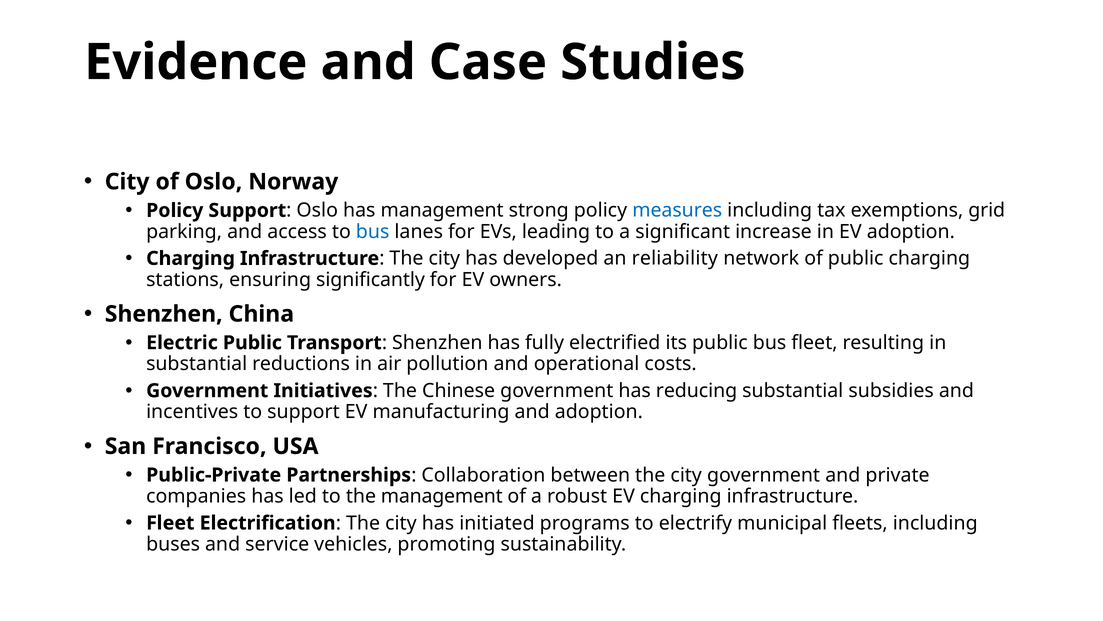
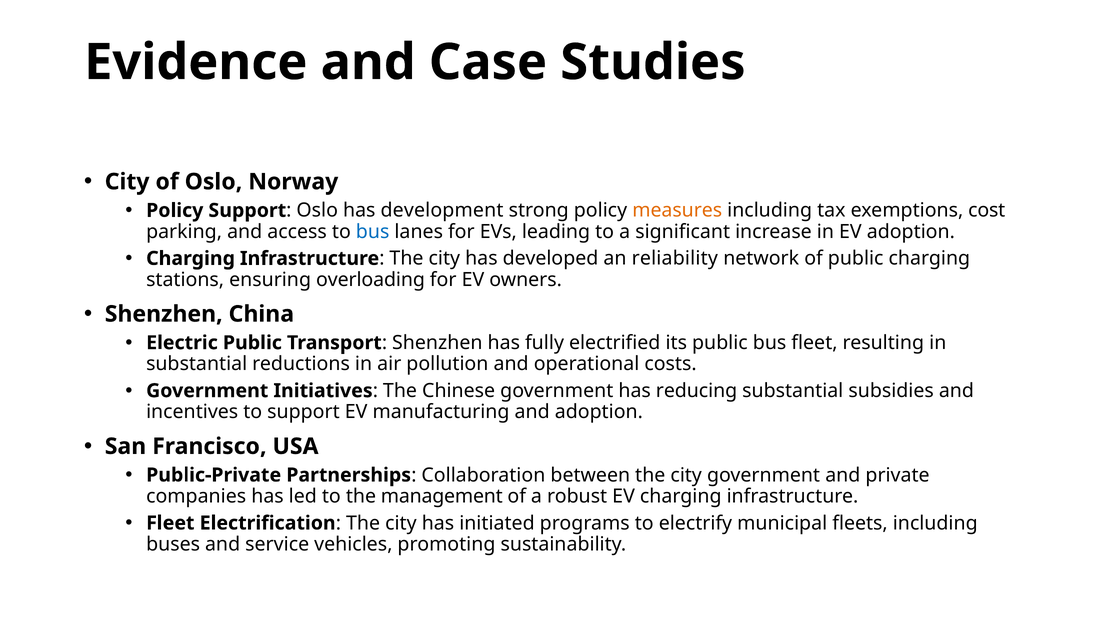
has management: management -> development
measures colour: blue -> orange
grid: grid -> cost
significantly: significantly -> overloading
